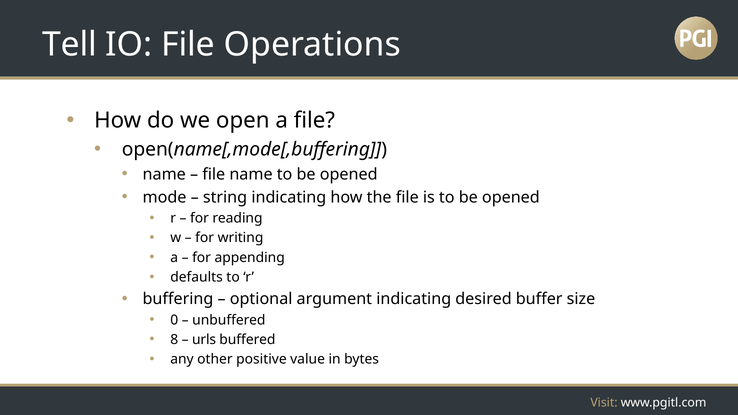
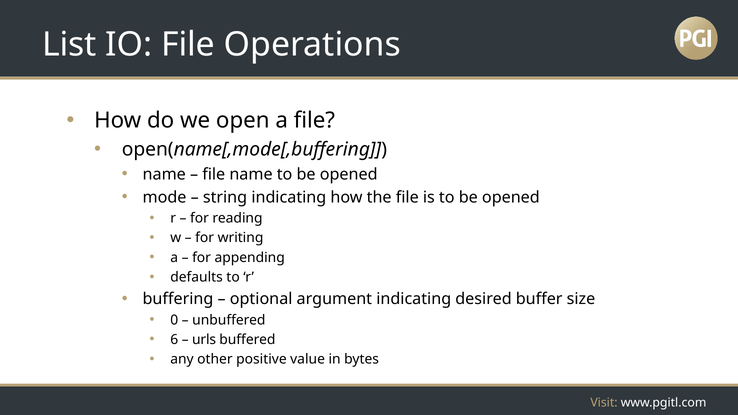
Tell: Tell -> List
8: 8 -> 6
